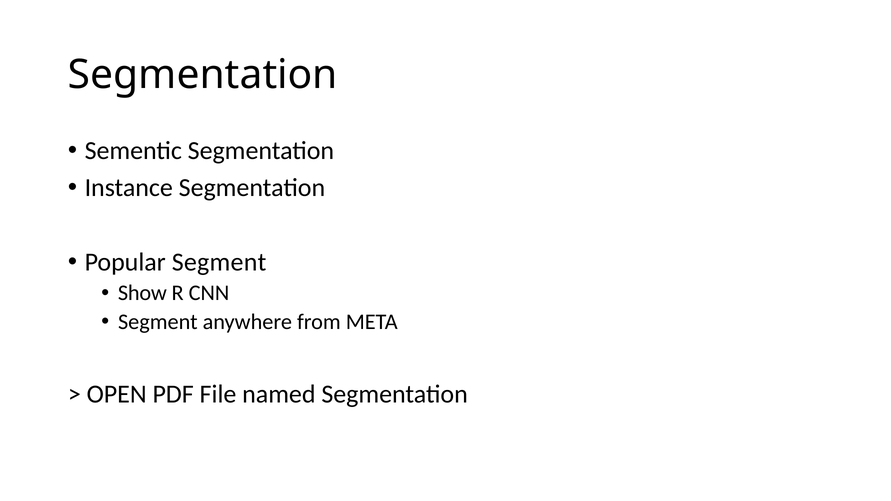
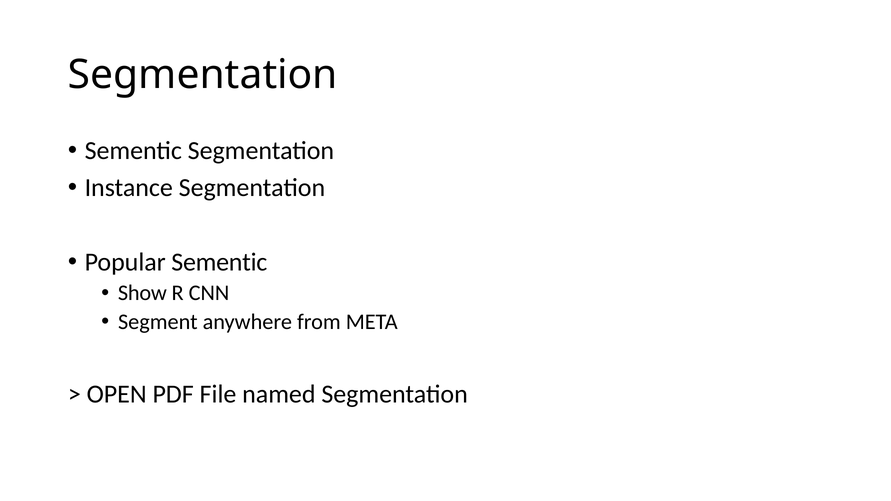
Popular Segment: Segment -> Sementic
